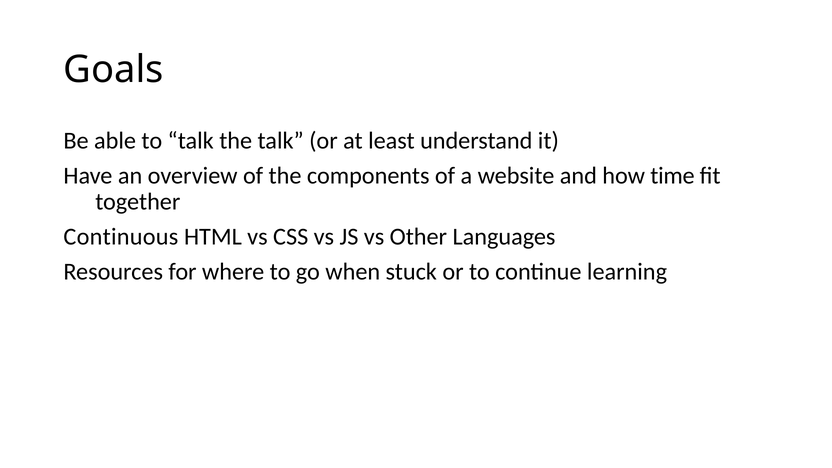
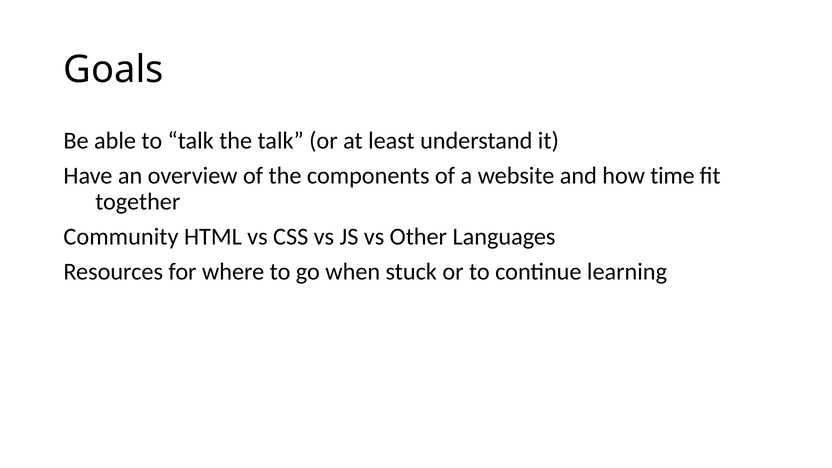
Continuous: Continuous -> Community
